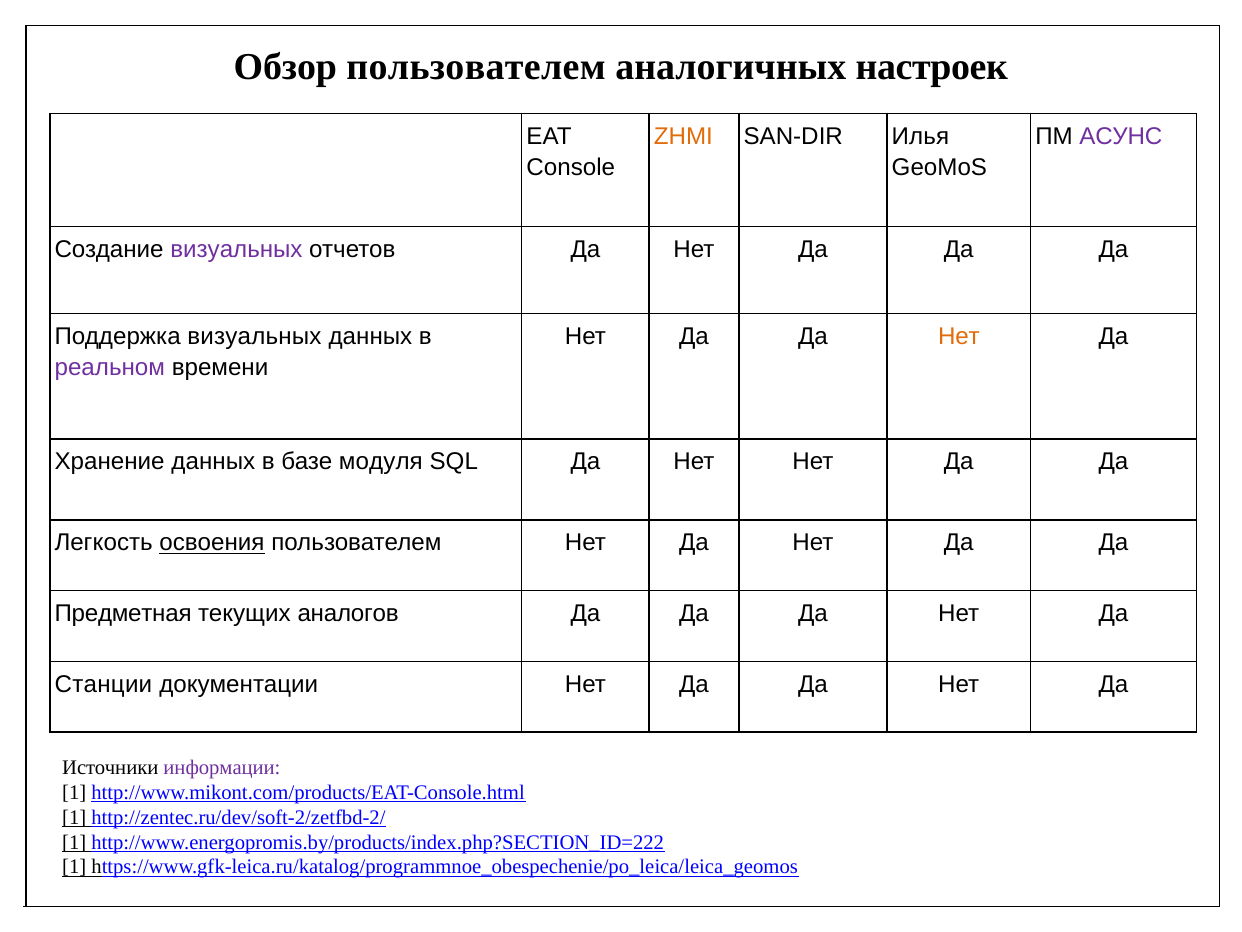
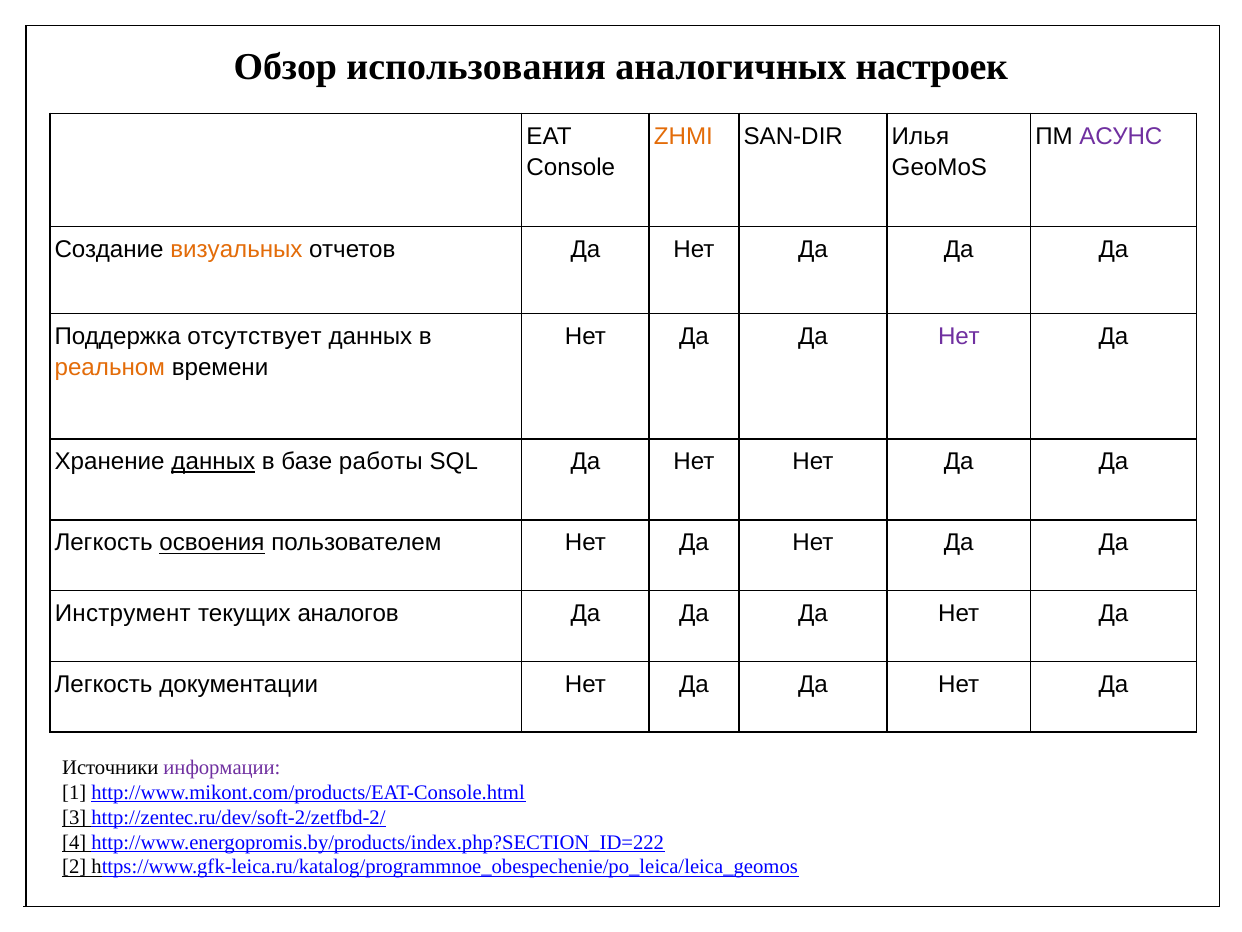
Обзор пользователем: пользователем -> использования
визуальных at (236, 249) colour: purple -> orange
Поддержка визуальных: визуальных -> отсутствует
Нет at (959, 336) colour: orange -> purple
реальном colour: purple -> orange
данных at (213, 462) underline: none -> present
модуля: модуля -> работы
Предметная: Предметная -> Инструмент
Станции at (103, 684): Станции -> Легкость
1 at (74, 817): 1 -> 3
1 at (74, 842): 1 -> 4
1 at (74, 867): 1 -> 2
